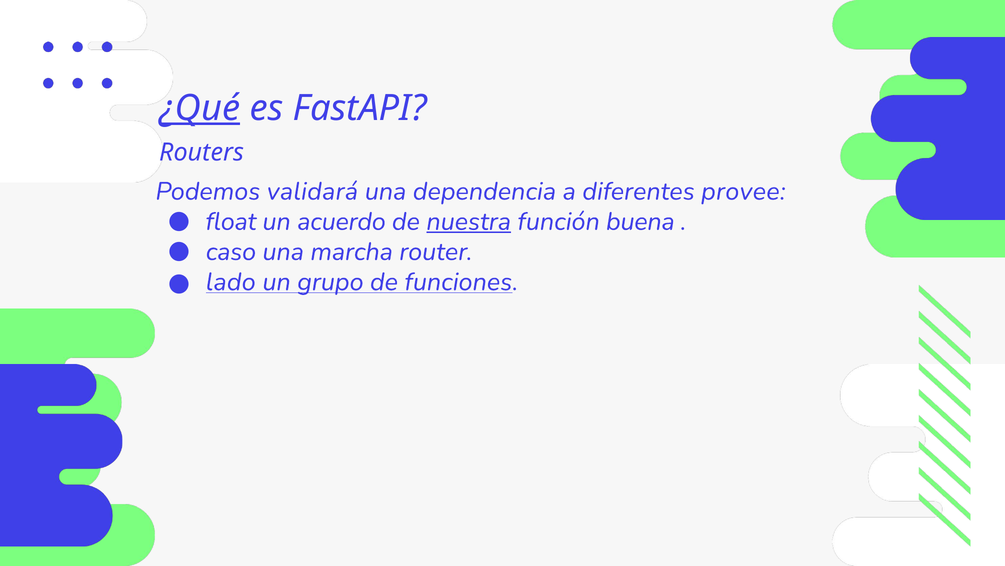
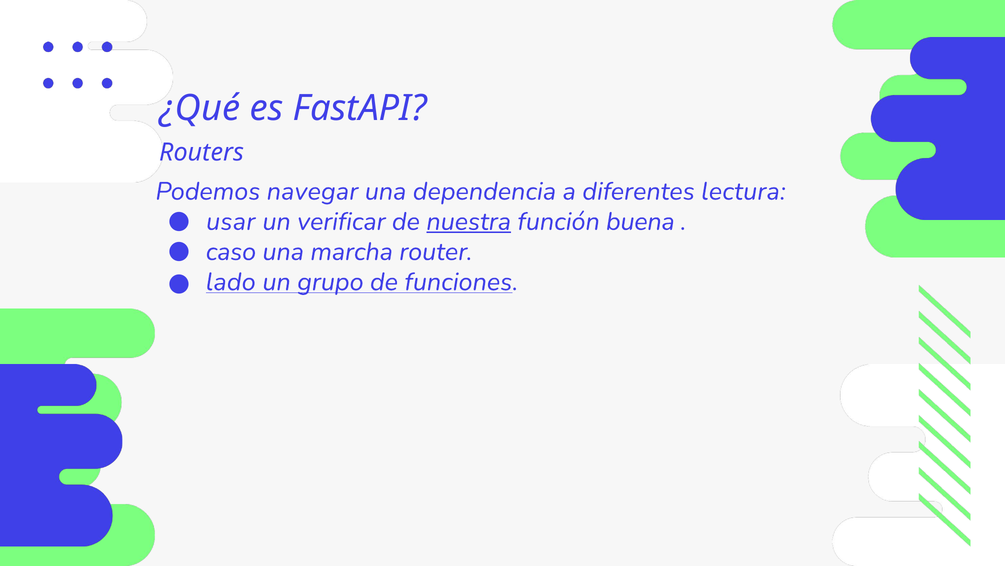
¿Qué underline: present -> none
validará: validará -> navegar
provee: provee -> lectura
float: float -> usar
acuerdo: acuerdo -> verificar
